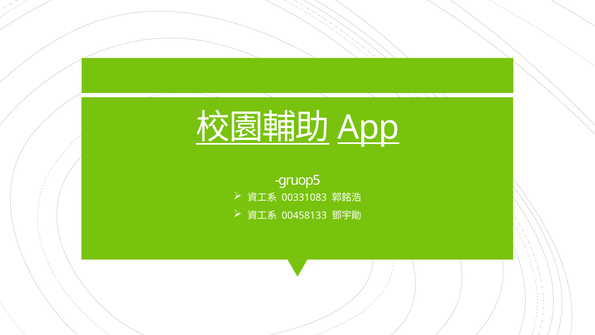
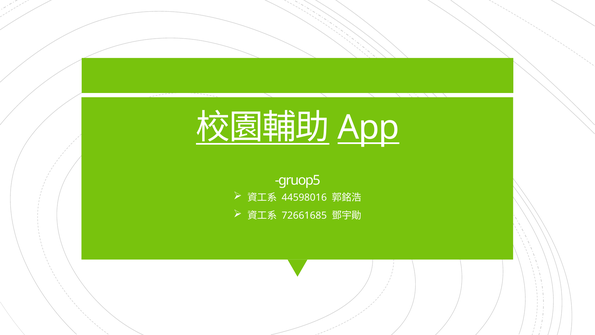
00331083: 00331083 -> 44598016
00458133: 00458133 -> 72661685
